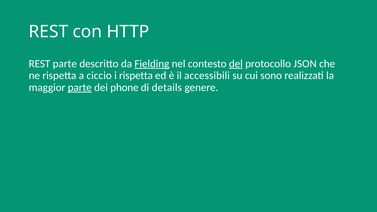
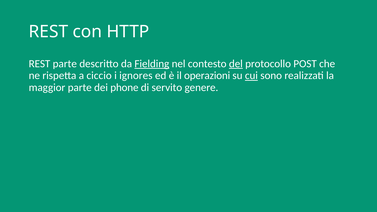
JSON: JSON -> POST
i rispetta: rispetta -> ignores
accessibili: accessibili -> operazioni
cui underline: none -> present
parte at (80, 87) underline: present -> none
details: details -> servito
